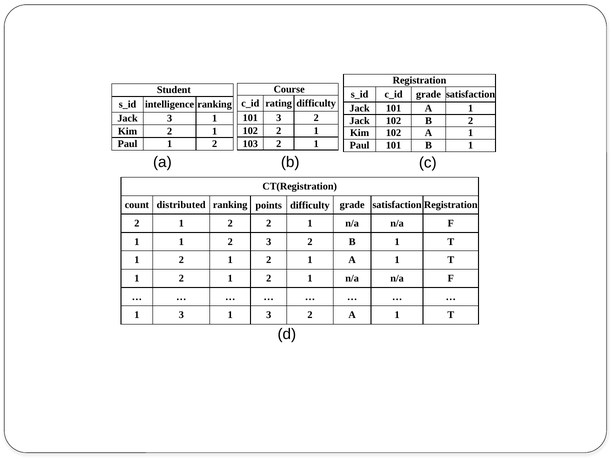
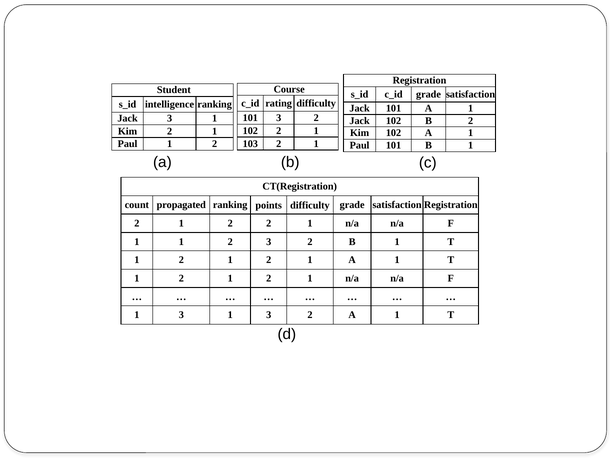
distributed: distributed -> propagated
